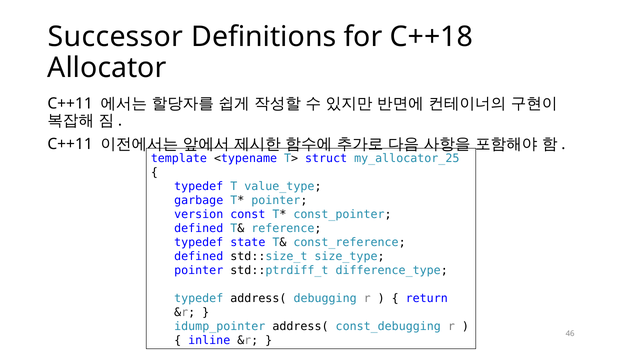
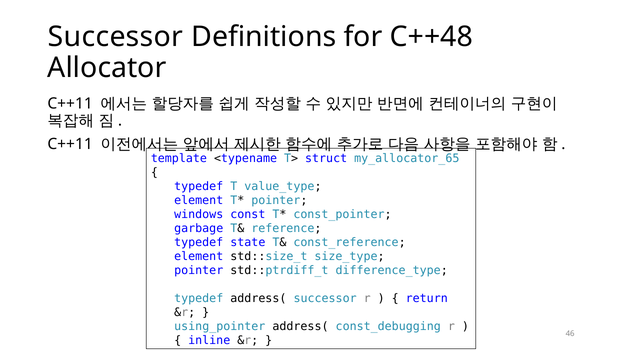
C++18: C++18 -> C++48
my_allocator_25: my_allocator_25 -> my_allocator_65
garbage at (199, 200): garbage -> element
version: version -> windows
defined at (199, 228): defined -> garbage
defined at (199, 256): defined -> element
address( debugging: debugging -> successor
idump_pointer: idump_pointer -> using_pointer
